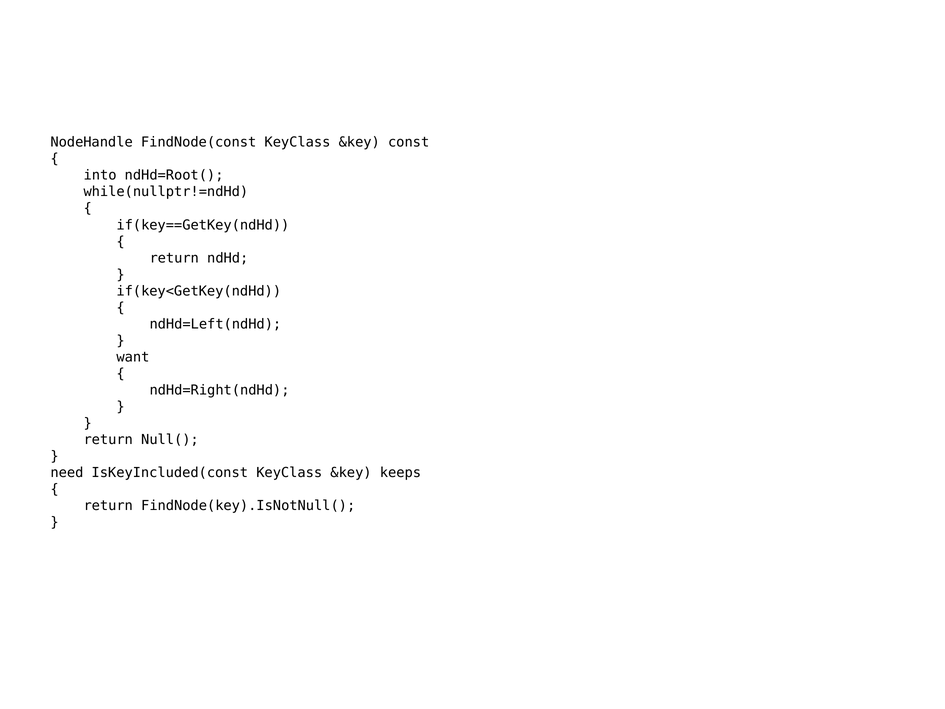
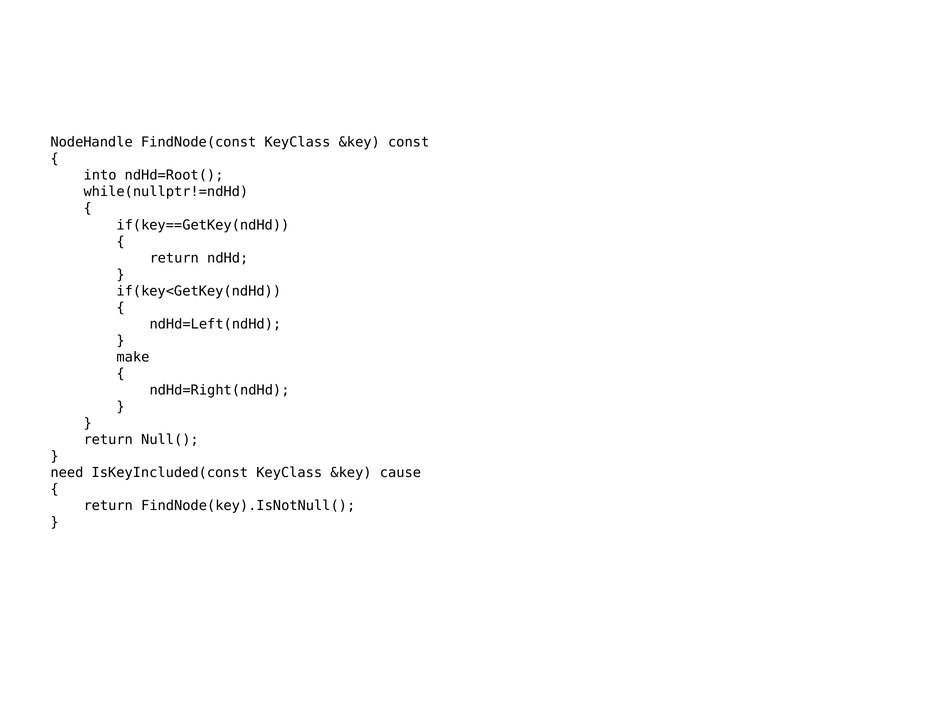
want: want -> make
keeps: keeps -> cause
